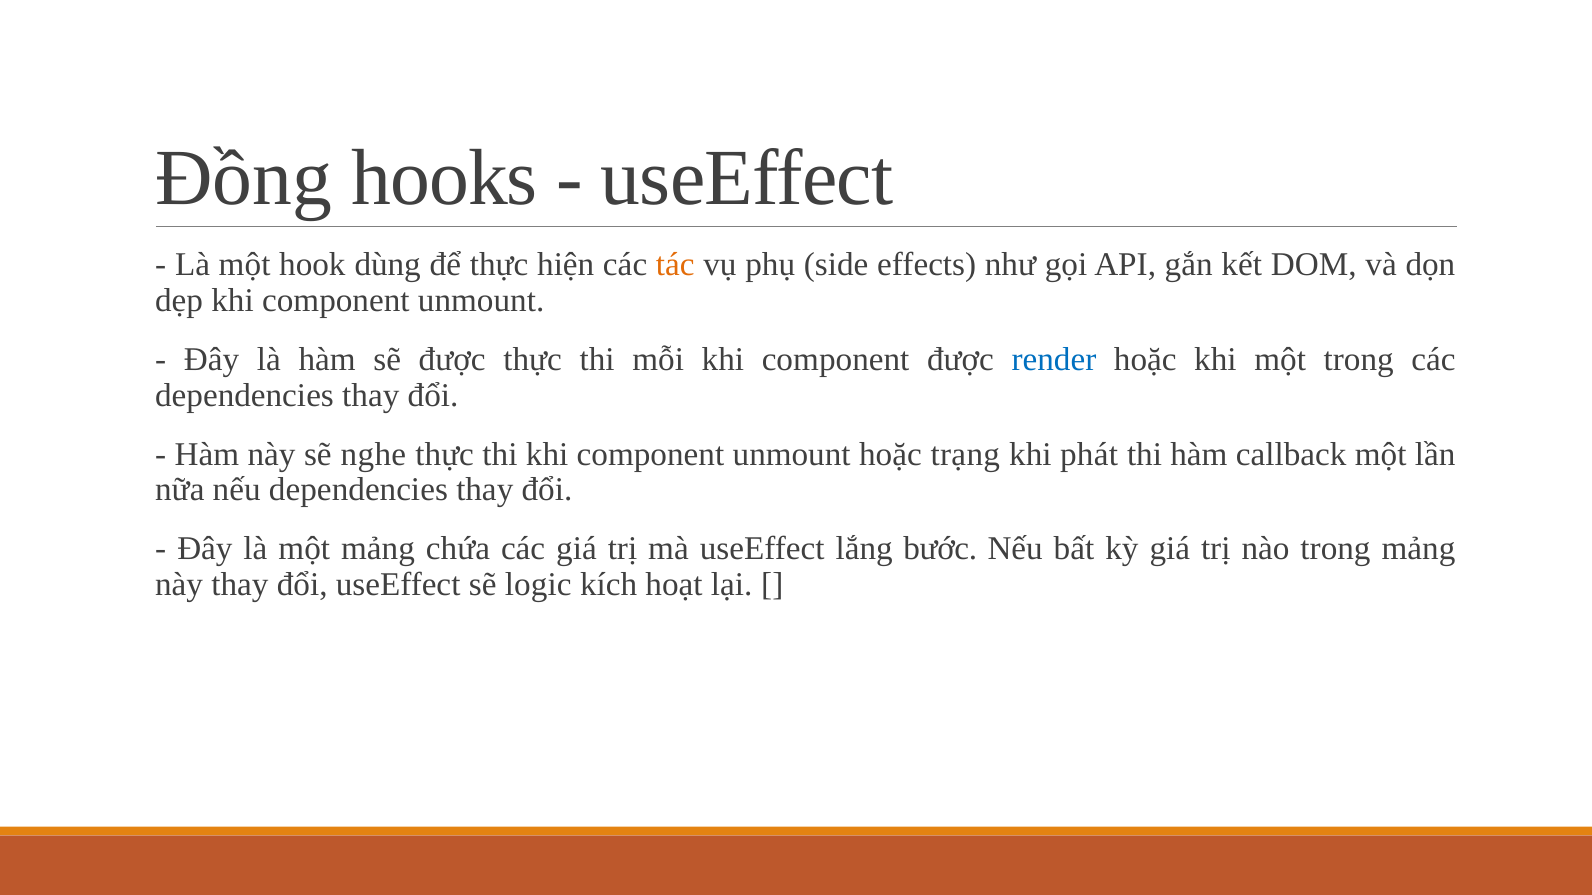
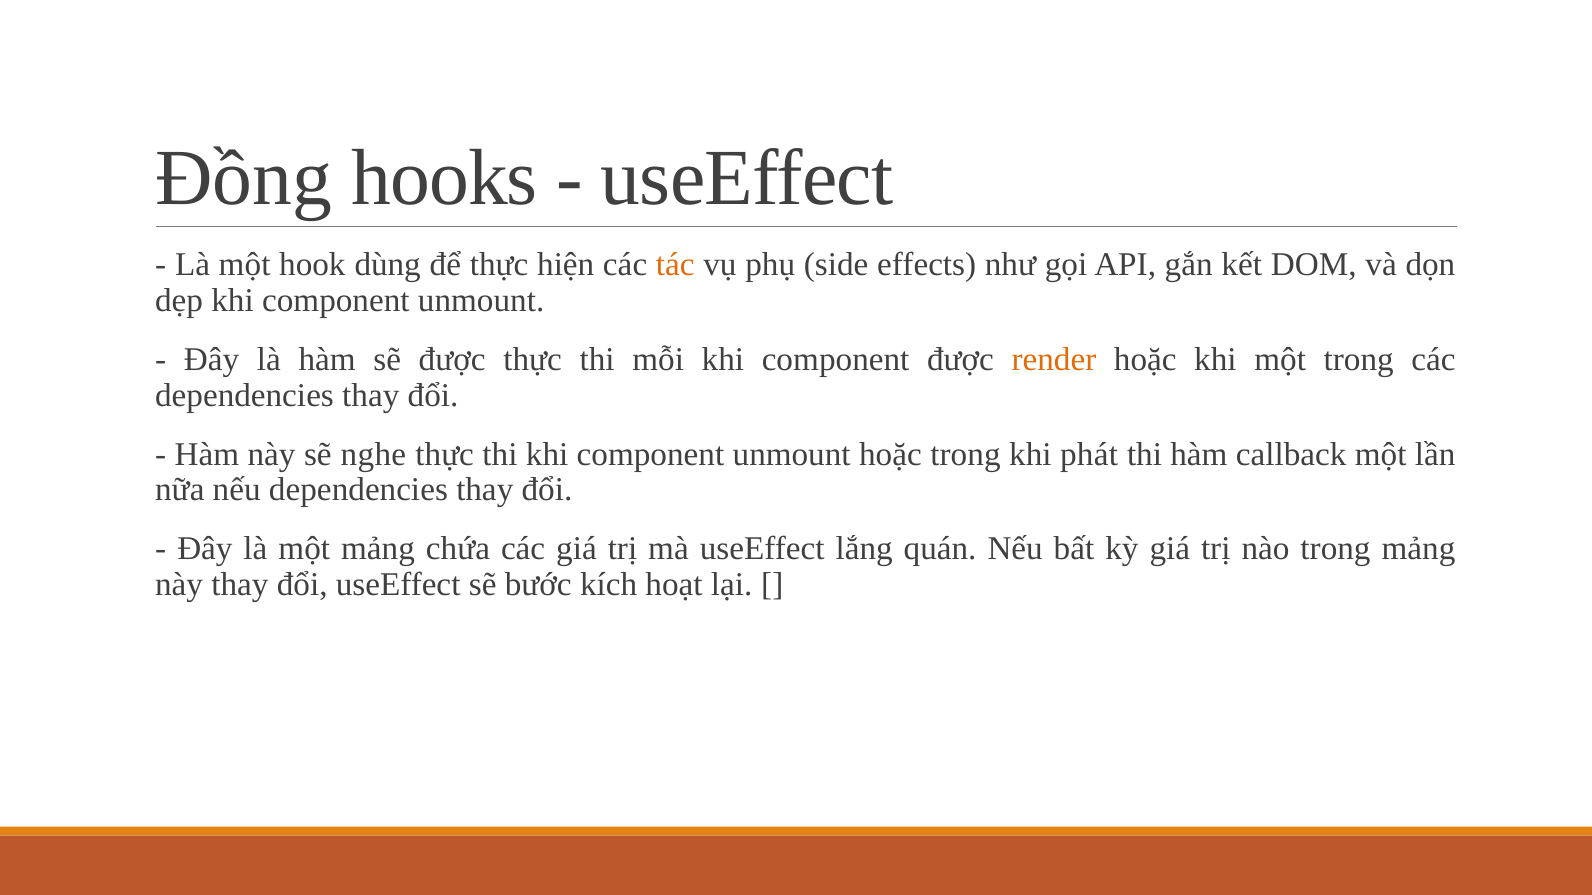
render colour: blue -> orange
hoặc trạng: trạng -> trong
bước: bước -> quán
logic: logic -> bước
